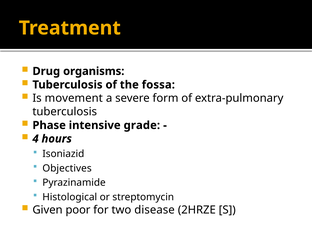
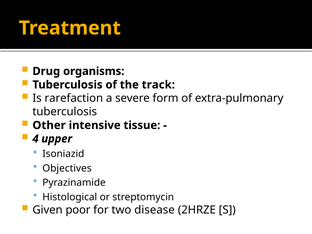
fossa: fossa -> track
movement: movement -> rarefaction
Phase: Phase -> Other
grade: grade -> tissue
hours: hours -> upper
